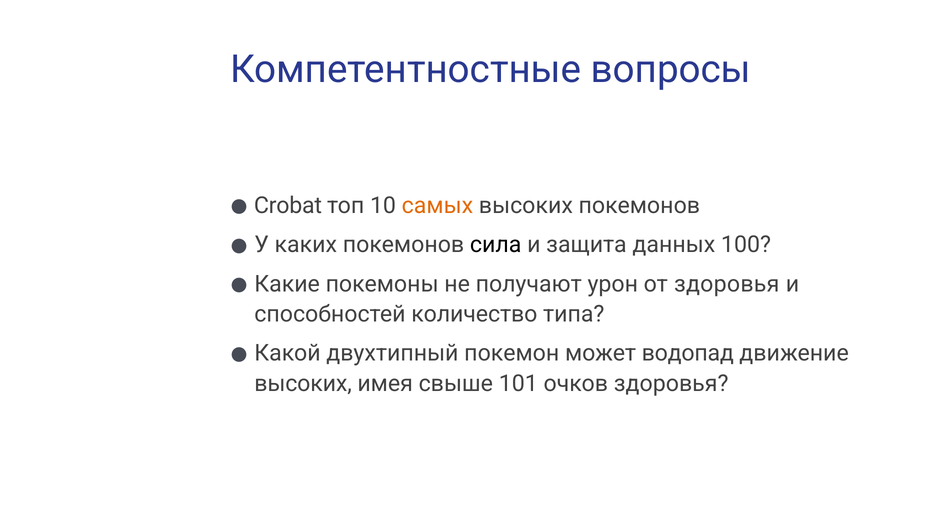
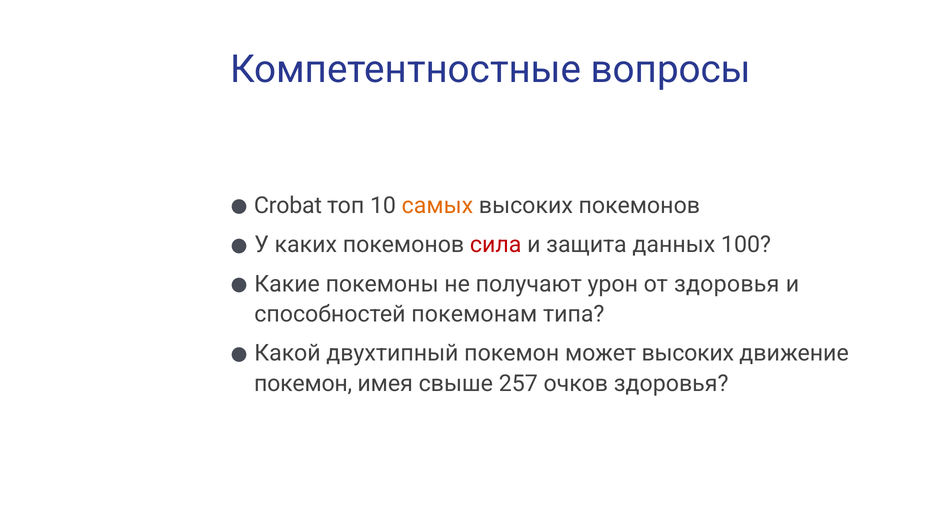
сила colour: black -> red
количество: количество -> покемонам
может водопад: водопад -> высоких
высоких at (303, 384): высоких -> покемон
101: 101 -> 257
